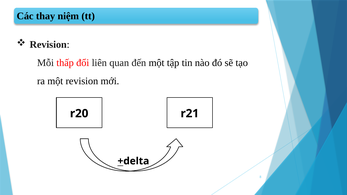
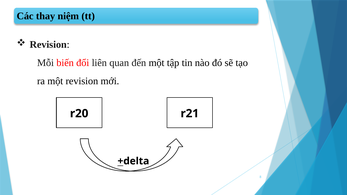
thấp: thấp -> biến
